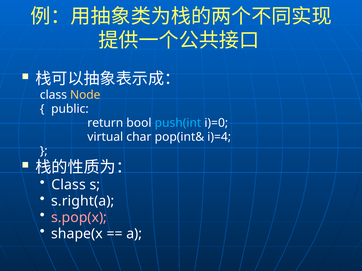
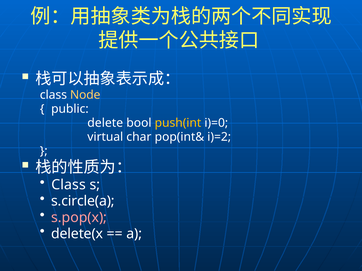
return: return -> delete
push(int colour: light blue -> yellow
i)=4: i)=4 -> i)=2
s.right(a: s.right(a -> s.circle(a
shape(x: shape(x -> delete(x
